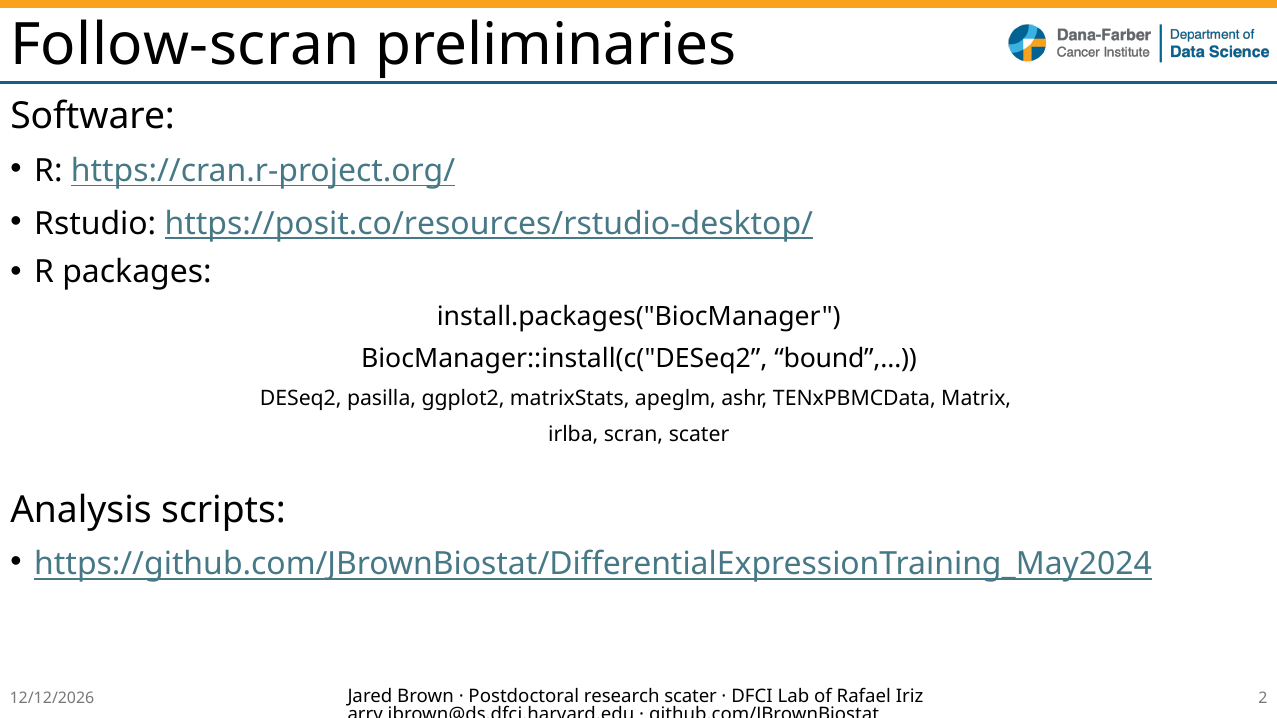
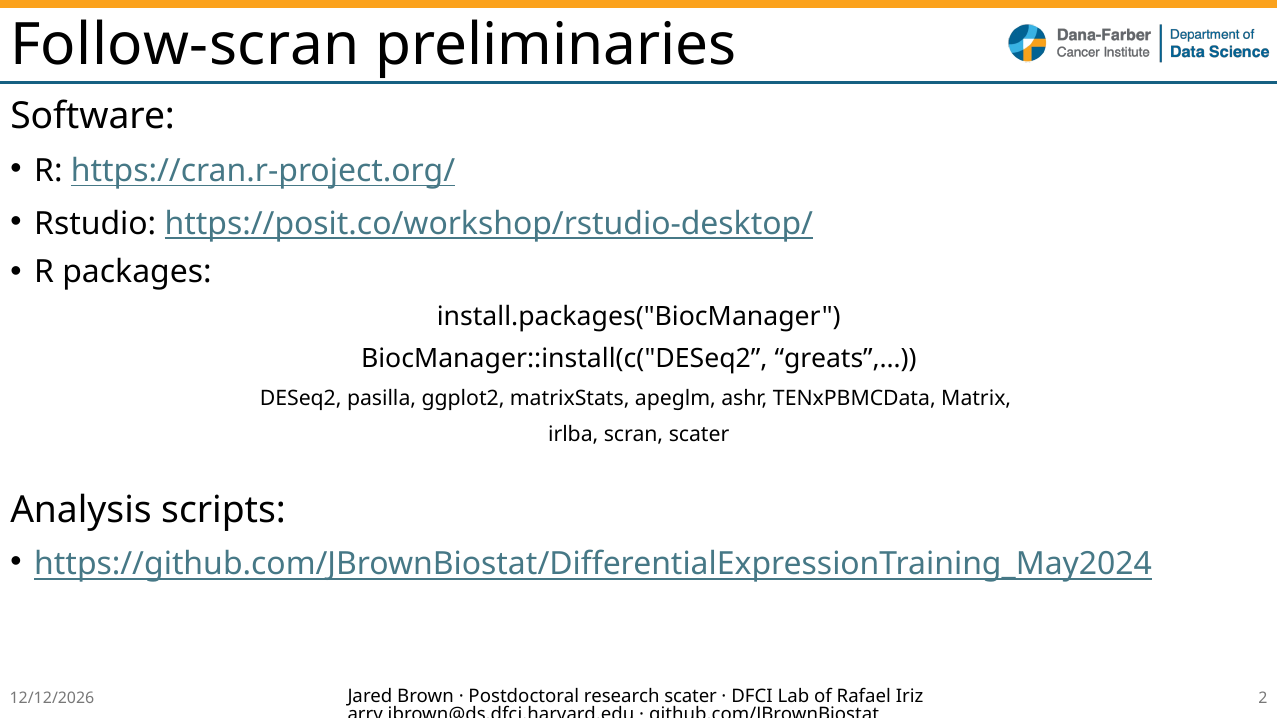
https://posit.co/resources/rstudio-desktop/: https://posit.co/resources/rstudio-desktop/ -> https://posit.co/workshop/rstudio-desktop/
bound”,…: bound”,… -> greats”,…
